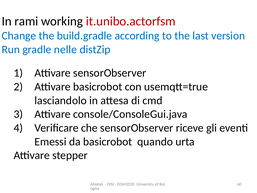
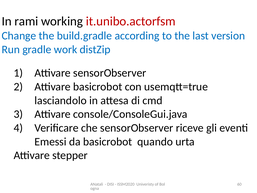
nelle: nelle -> work
